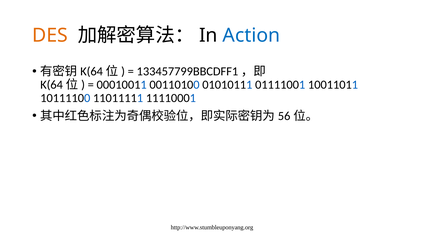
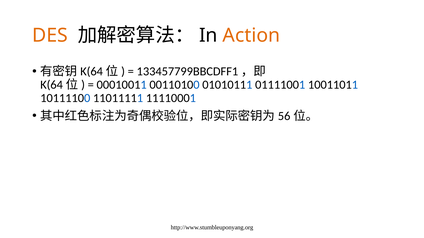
Action colour: blue -> orange
